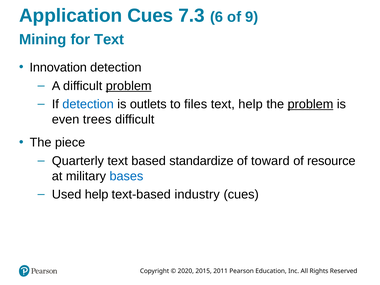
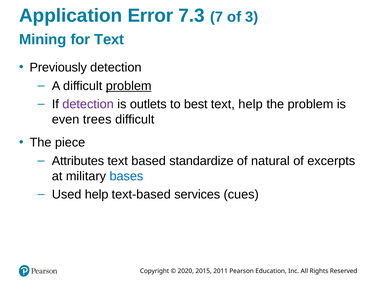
Application Cues: Cues -> Error
6: 6 -> 7
9: 9 -> 3
Innovation: Innovation -> Previously
detection at (88, 104) colour: blue -> purple
files: files -> best
problem at (310, 104) underline: present -> none
Quarterly: Quarterly -> Attributes
toward: toward -> natural
resource: resource -> excerpts
industry: industry -> services
